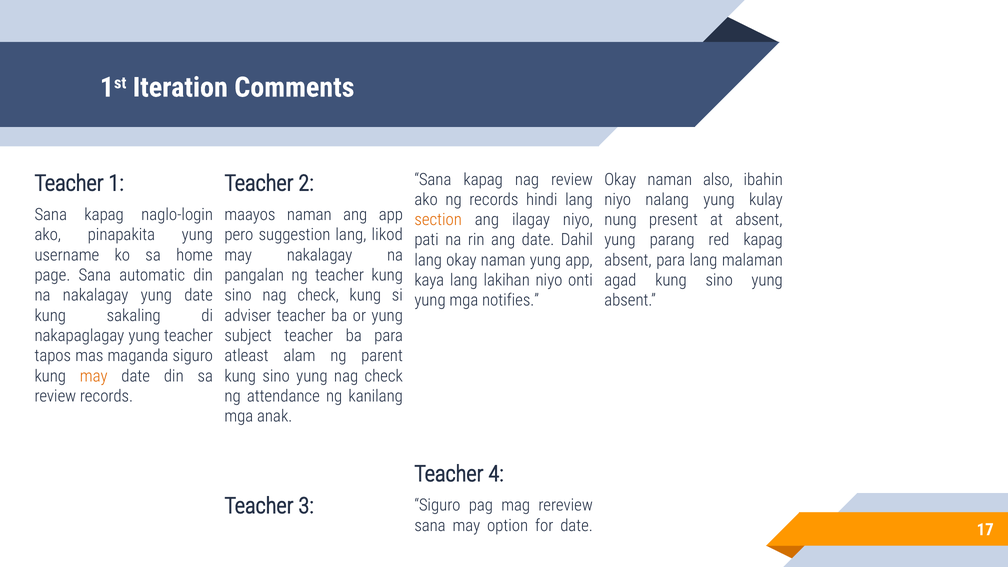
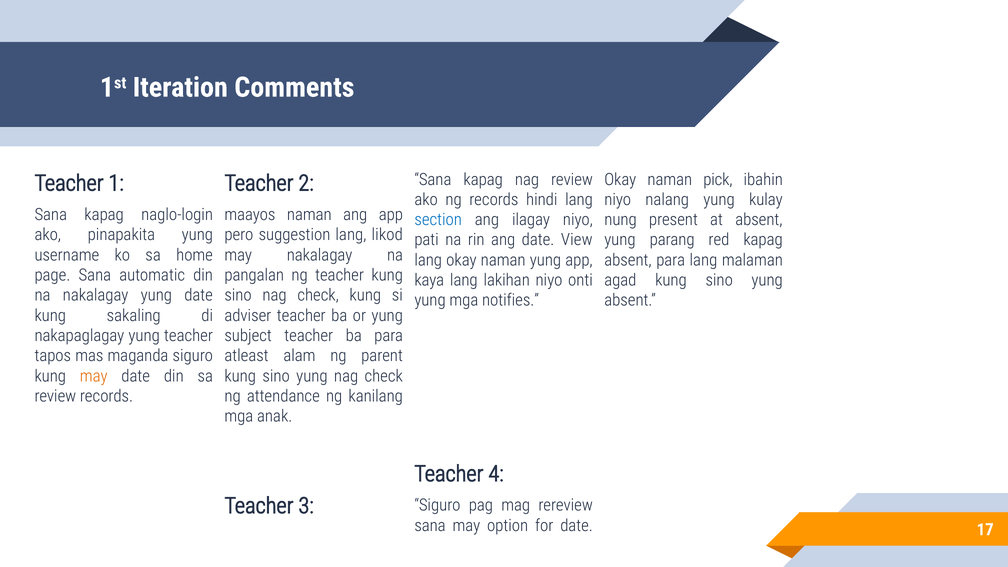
also: also -> pick
section colour: orange -> blue
Dahil: Dahil -> View
